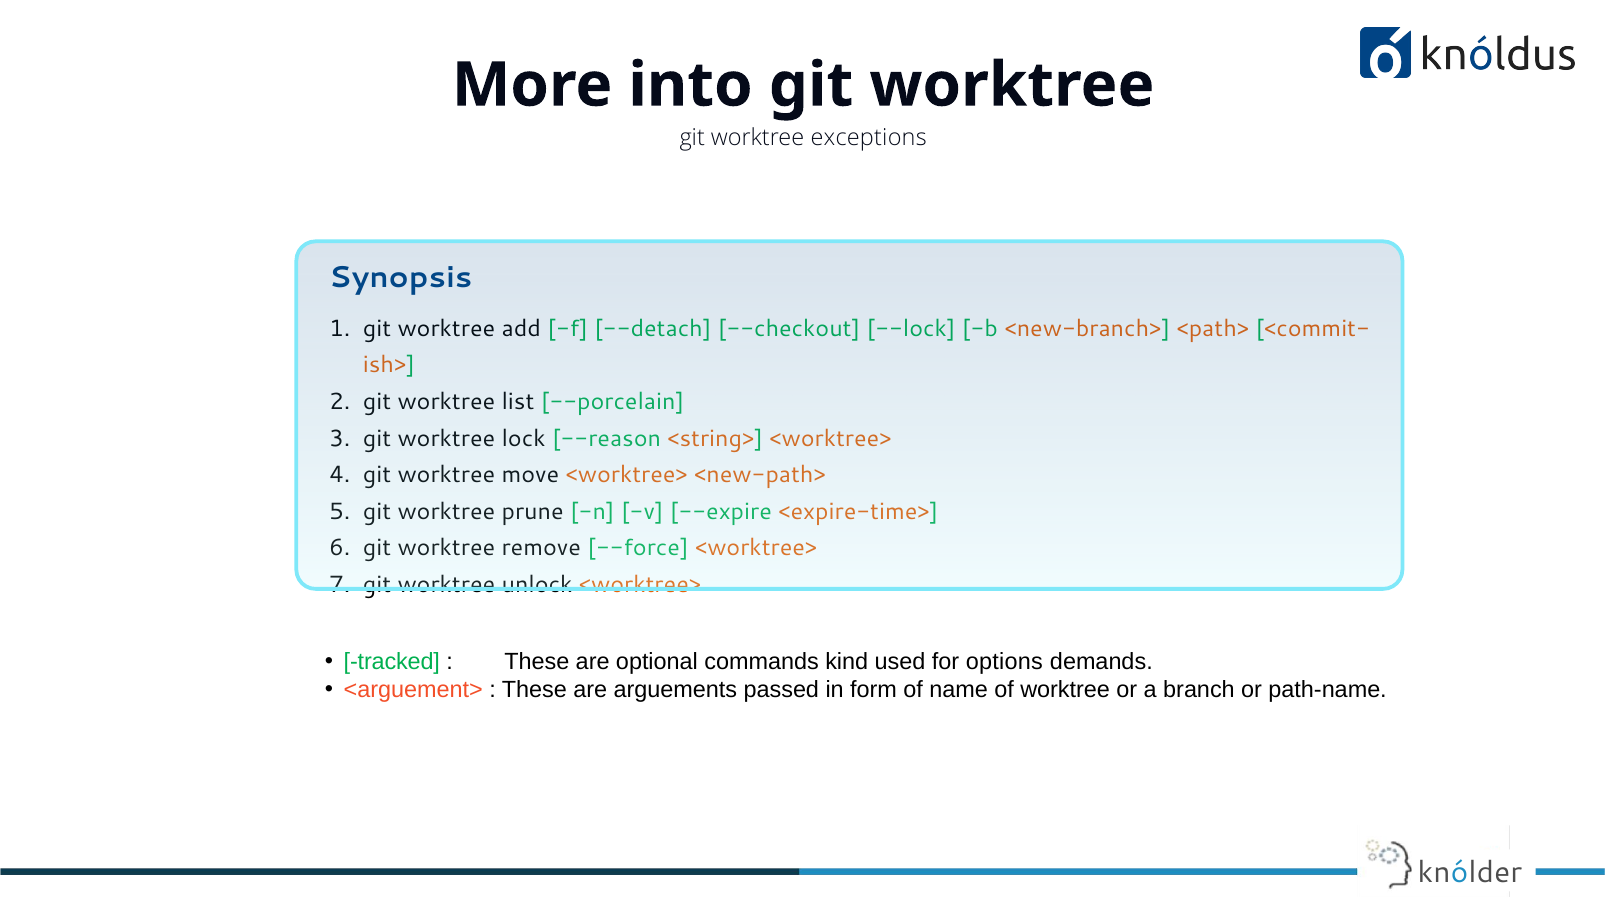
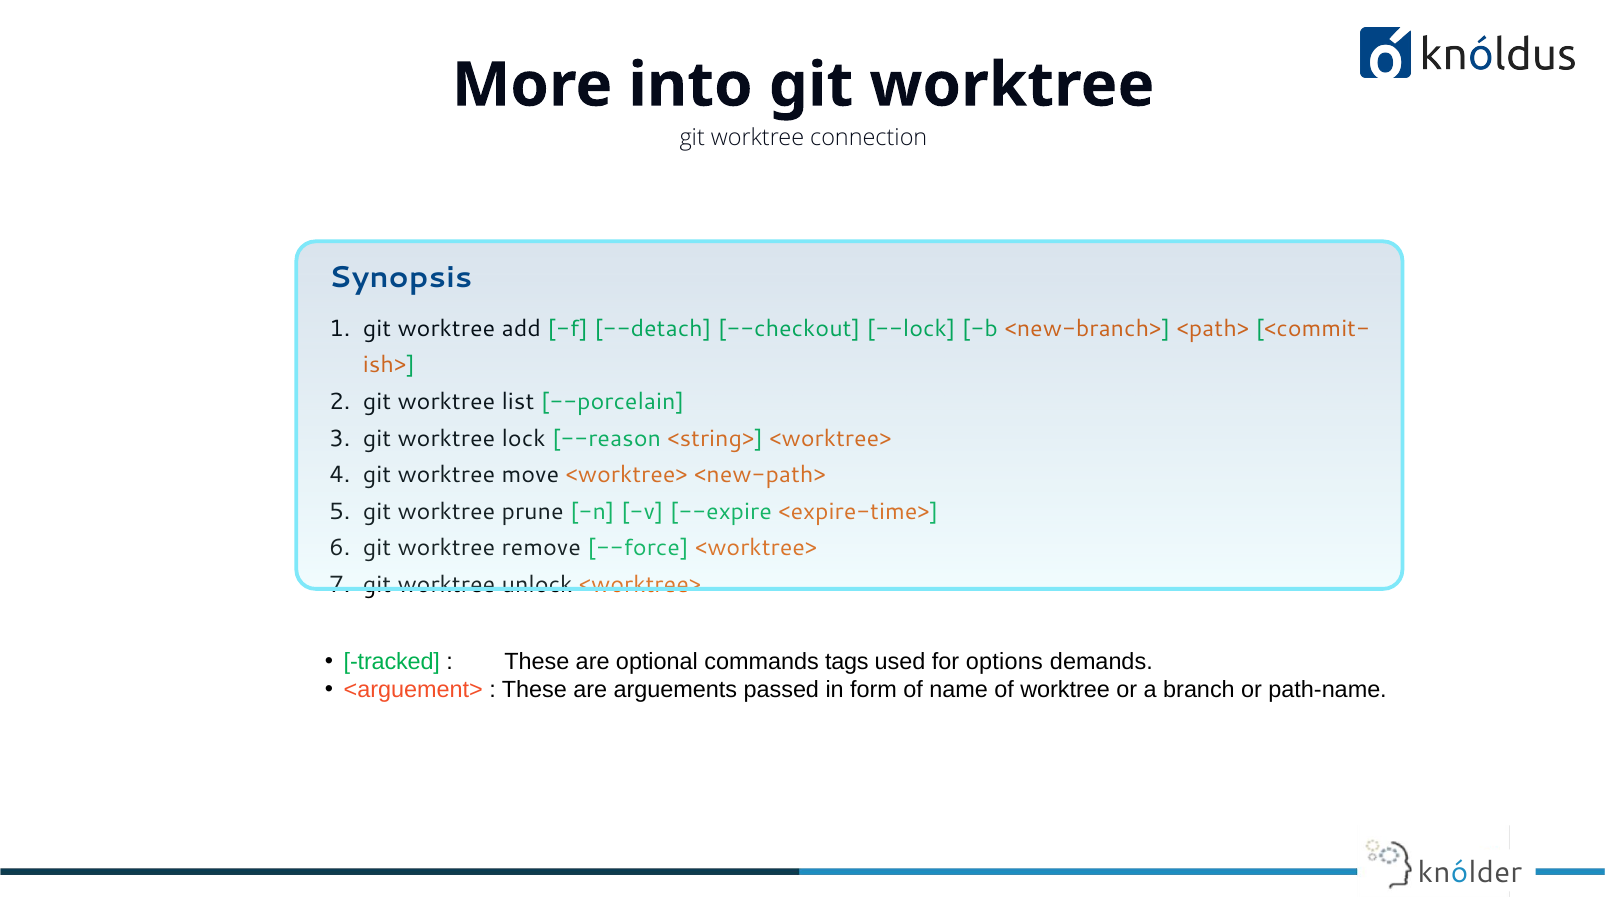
exceptions: exceptions -> connection
kind: kind -> tags
